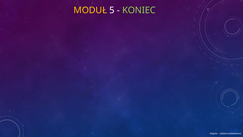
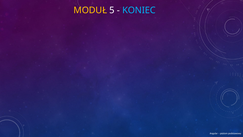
KONIEC colour: light green -> light blue
